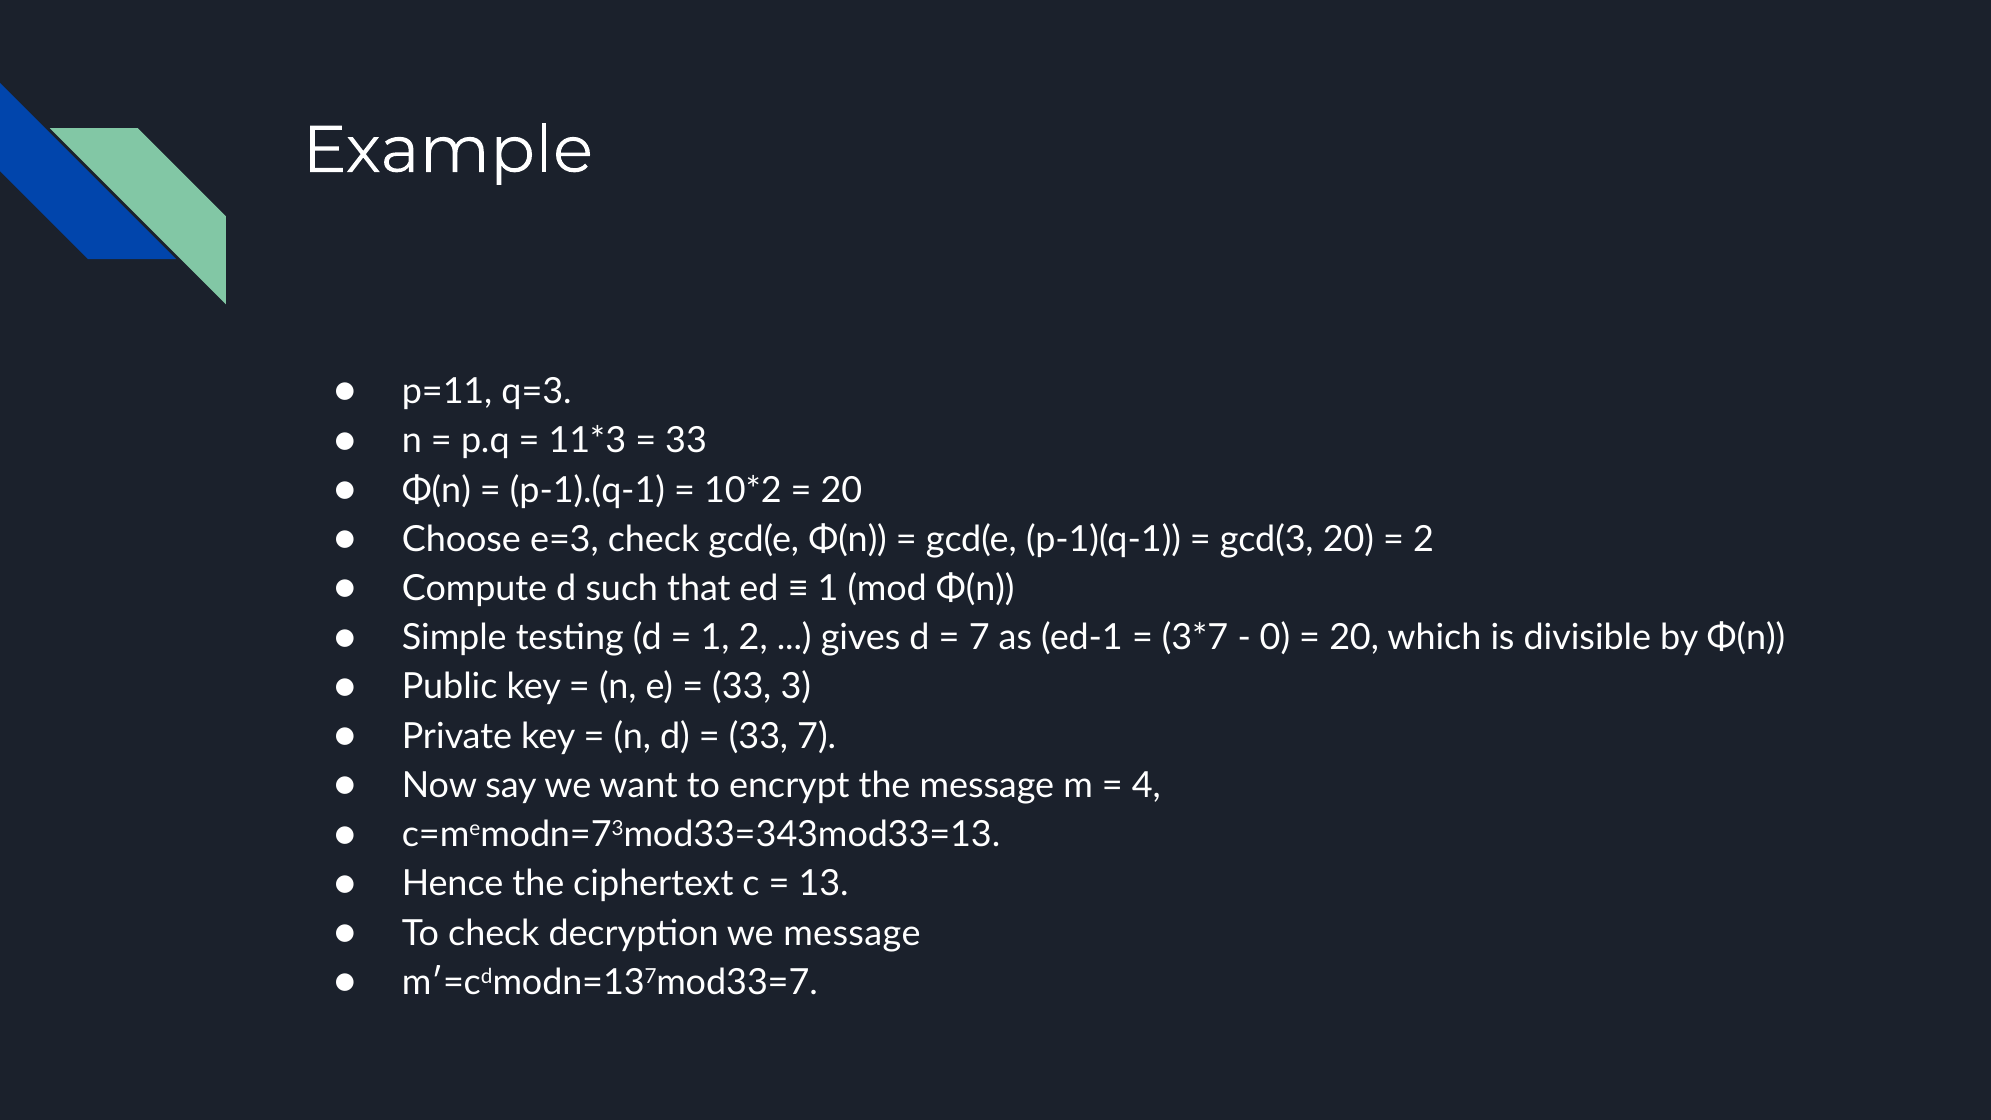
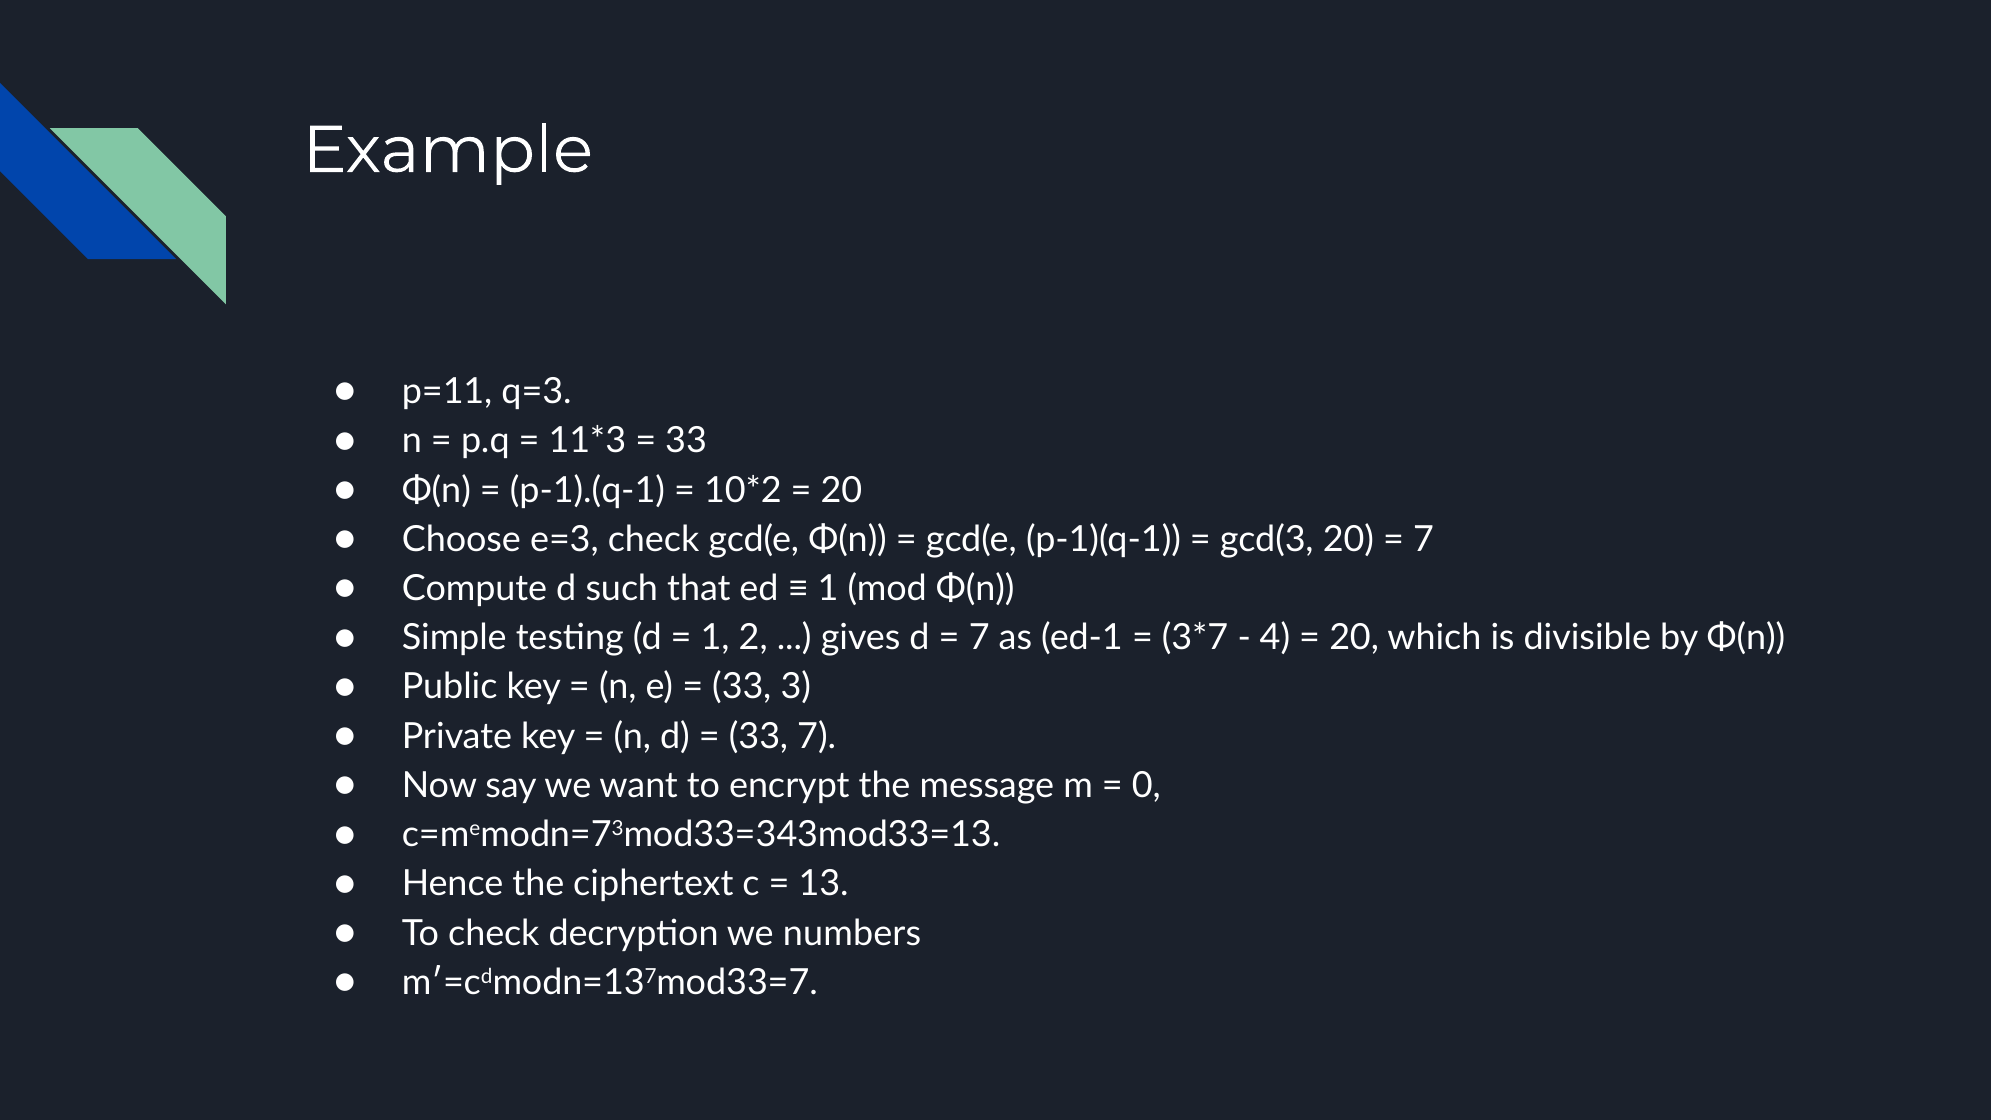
2 at (1424, 539): 2 -> 7
0: 0 -> 4
4: 4 -> 0
we message: message -> numbers
